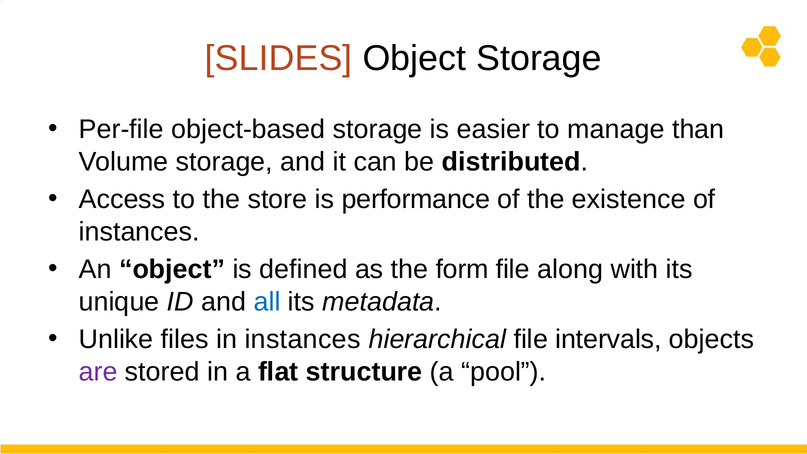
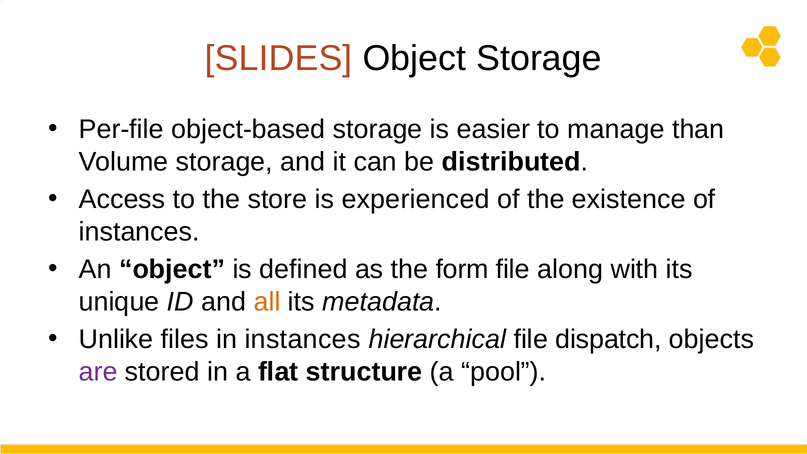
performance: performance -> experienced
all colour: blue -> orange
intervals: intervals -> dispatch
